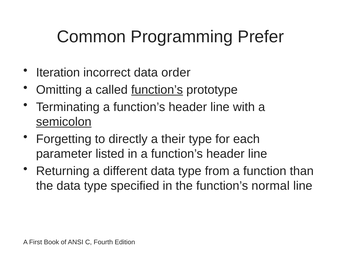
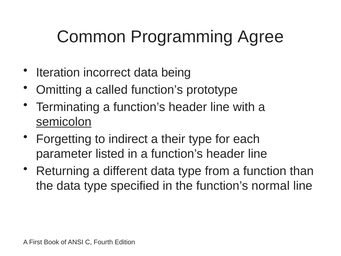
Prefer: Prefer -> Agree
order: order -> being
function’s at (157, 90) underline: present -> none
directly: directly -> indirect
